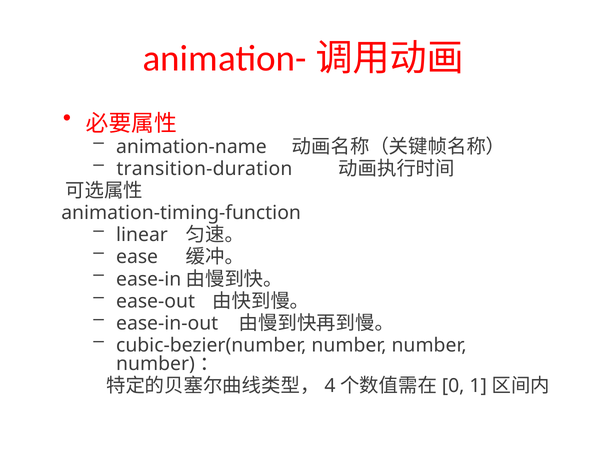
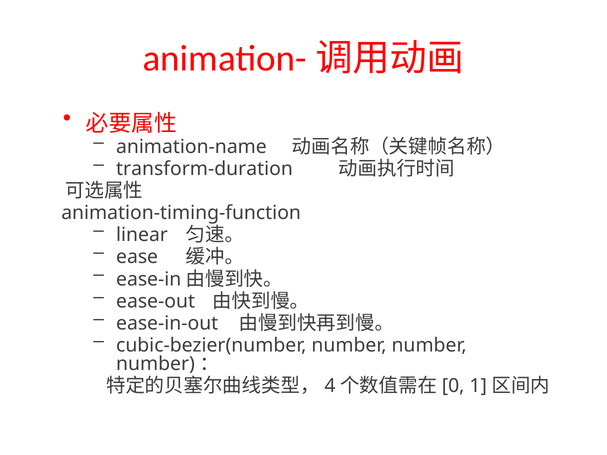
transition-duration: transition-duration -> transform-duration
